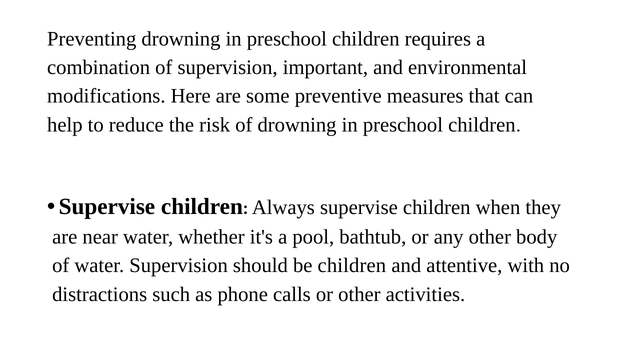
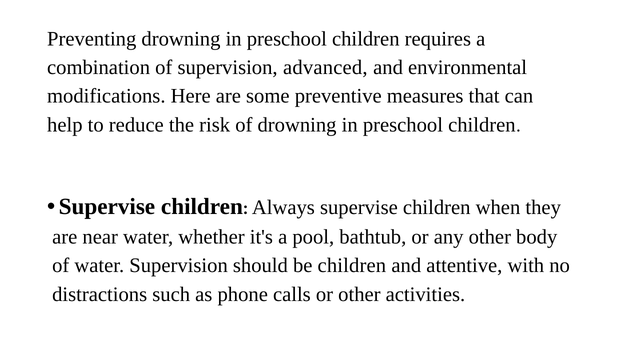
important: important -> advanced
